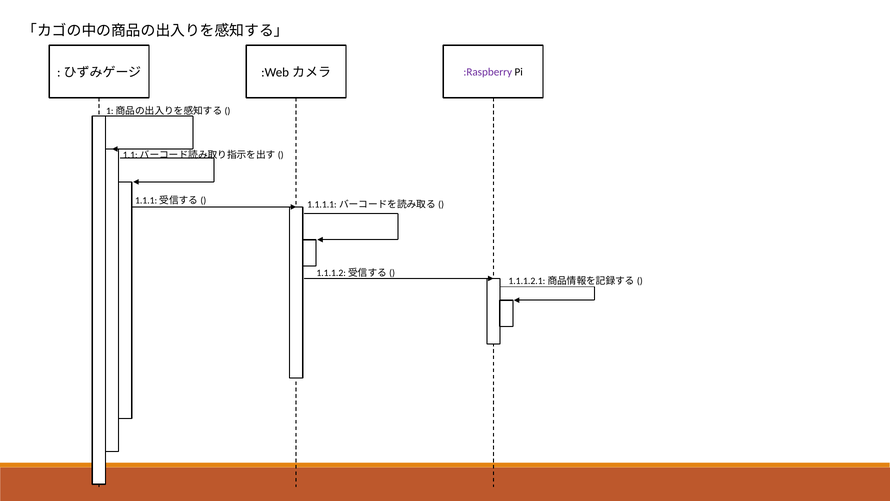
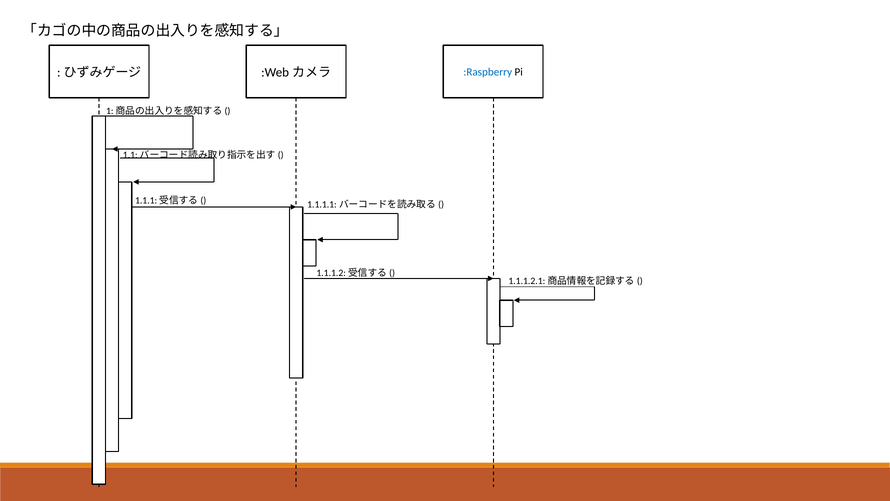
:Raspberry colour: purple -> blue
